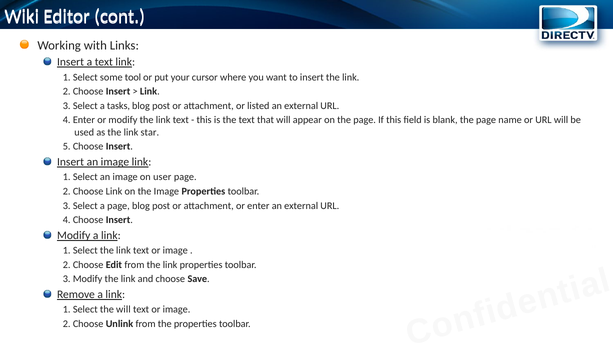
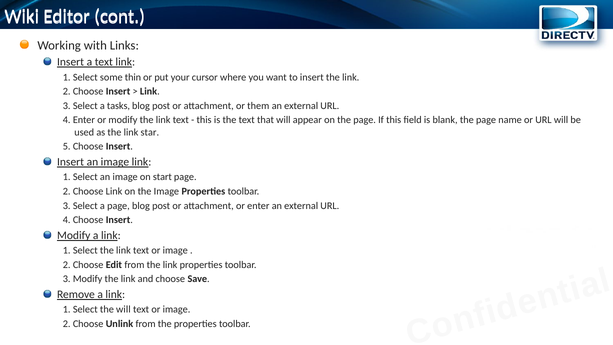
tool: tool -> thin
listed: listed -> them
user: user -> start
